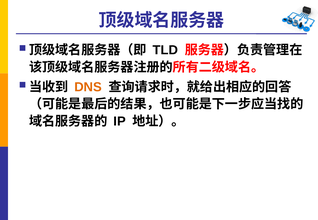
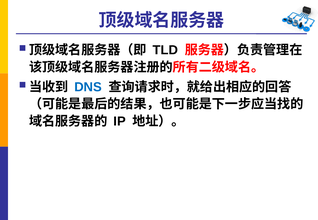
DNS colour: orange -> blue
